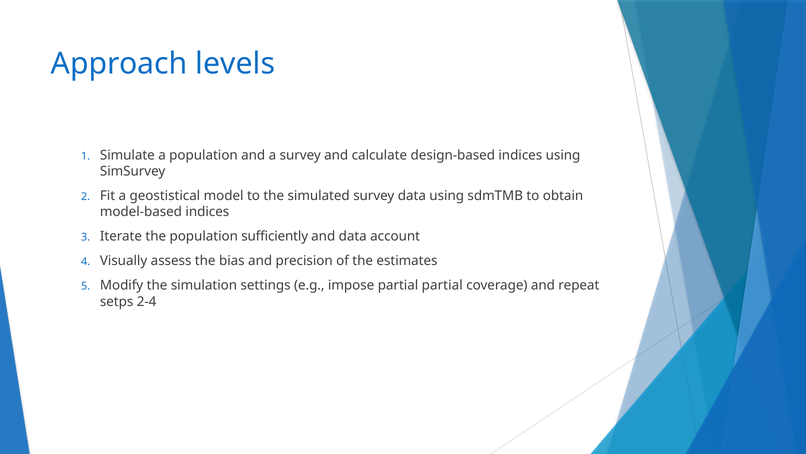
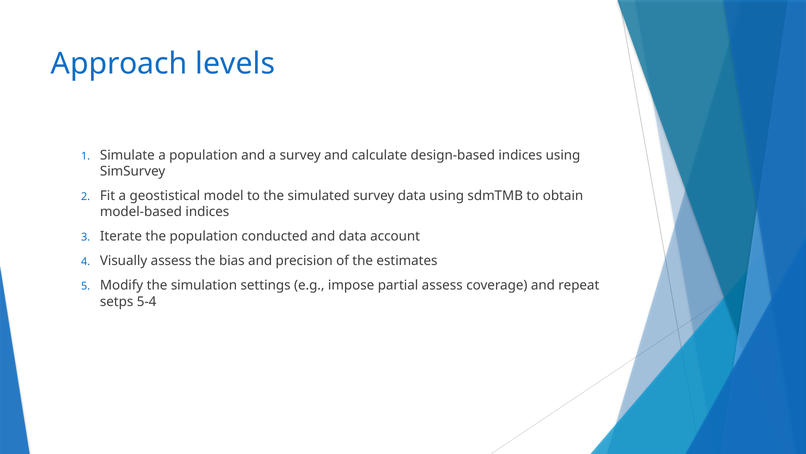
sufficiently: sufficiently -> conducted
partial partial: partial -> assess
2-4: 2-4 -> 5-4
